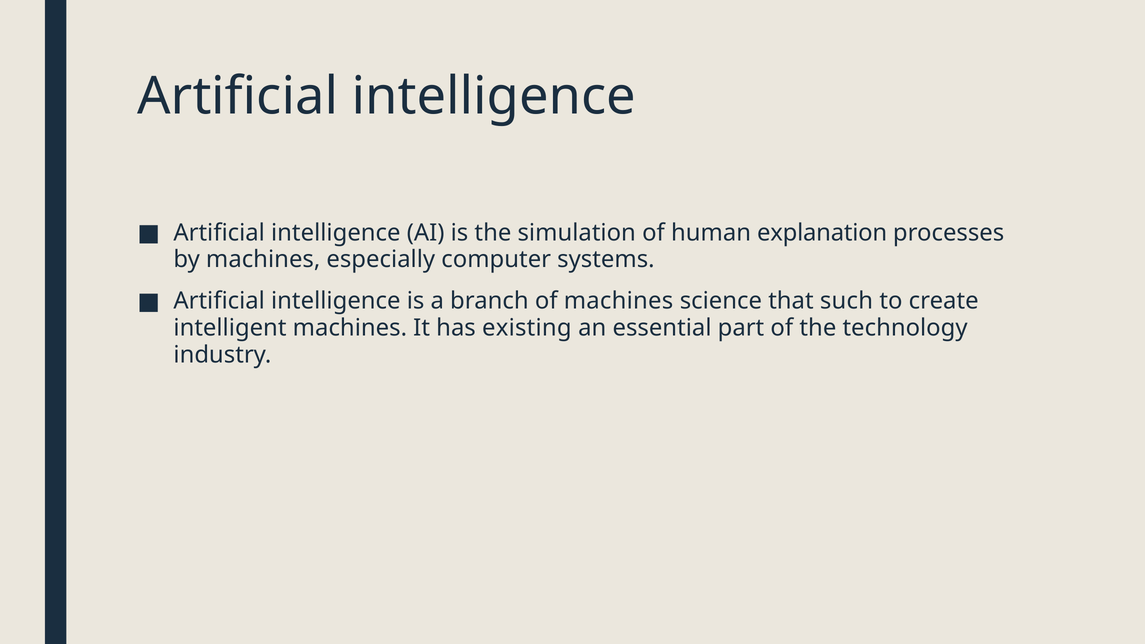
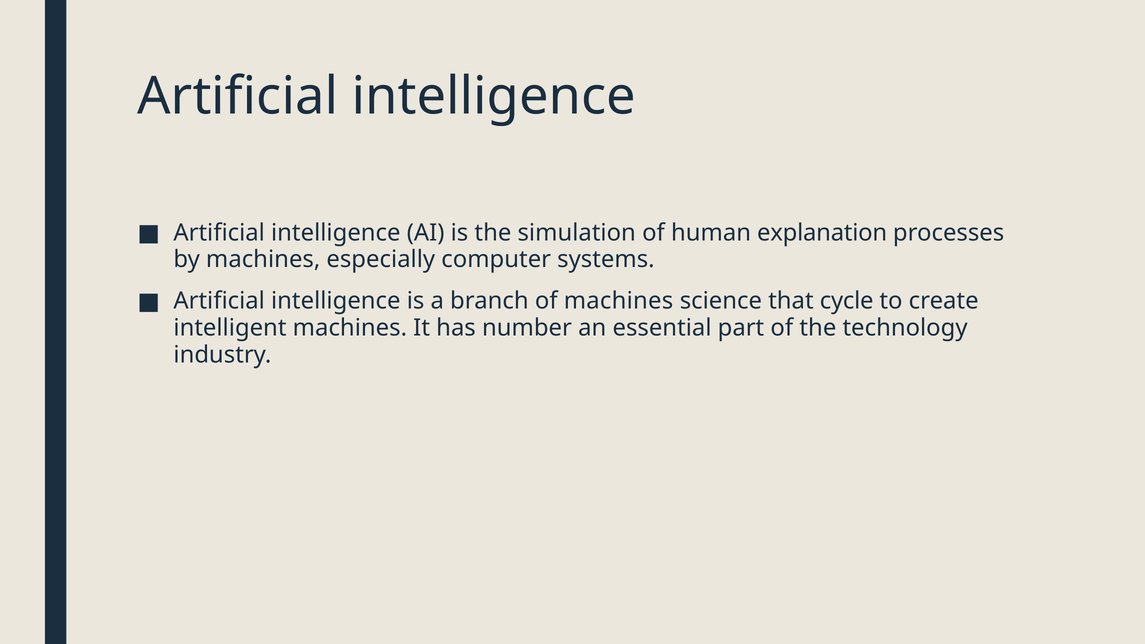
such: such -> cycle
existing: existing -> number
